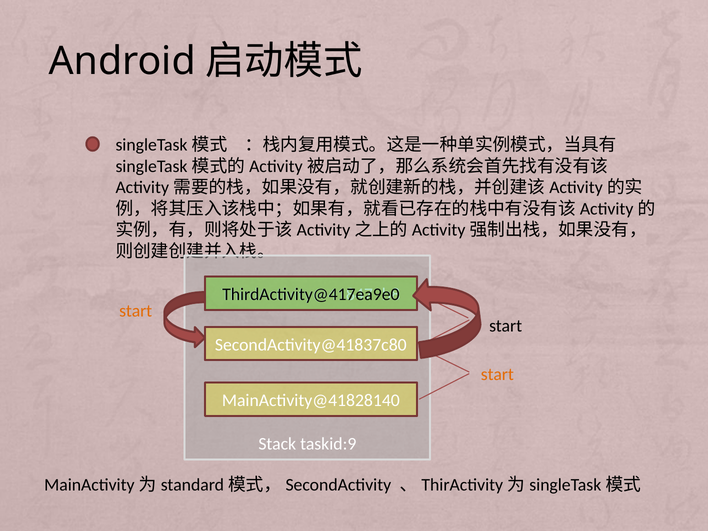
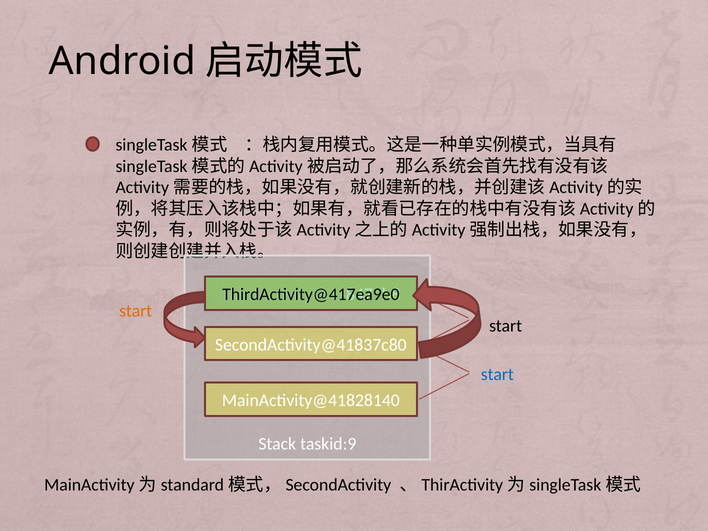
start at (497, 375) colour: orange -> blue
